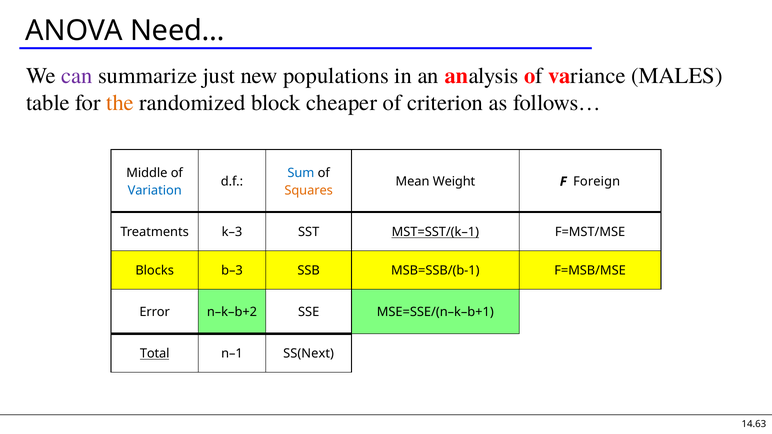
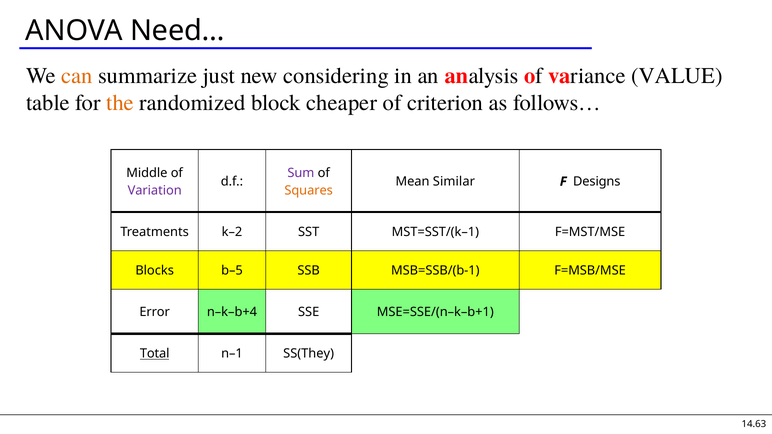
can colour: purple -> orange
populations: populations -> considering
MALES: MALES -> VALUE
Sum colour: blue -> purple
Weight: Weight -> Similar
Foreign: Foreign -> Designs
Variation colour: blue -> purple
k–3: k–3 -> k–2
MST=SST/(k–1 underline: present -> none
b–3: b–3 -> b–5
n–k–b+2: n–k–b+2 -> n–k–b+4
SS(Next: SS(Next -> SS(They
